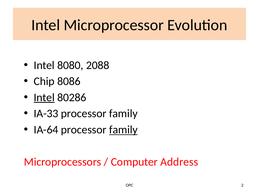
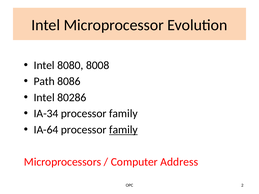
2088: 2088 -> 8008
Chip: Chip -> Path
Intel at (44, 98) underline: present -> none
IA-33: IA-33 -> IA-34
